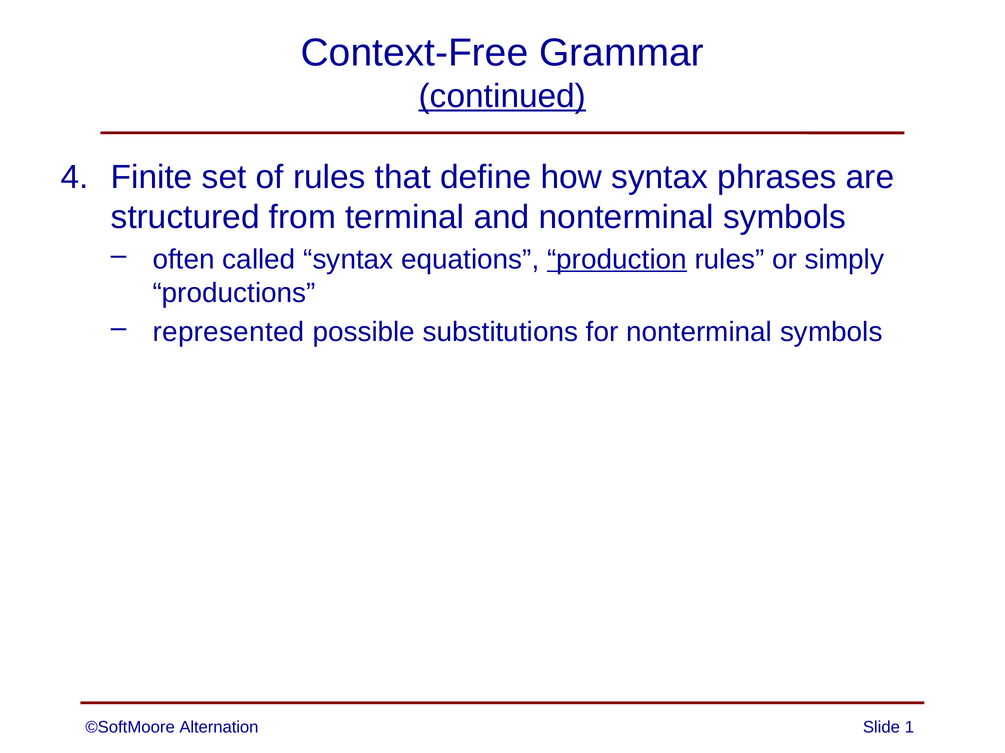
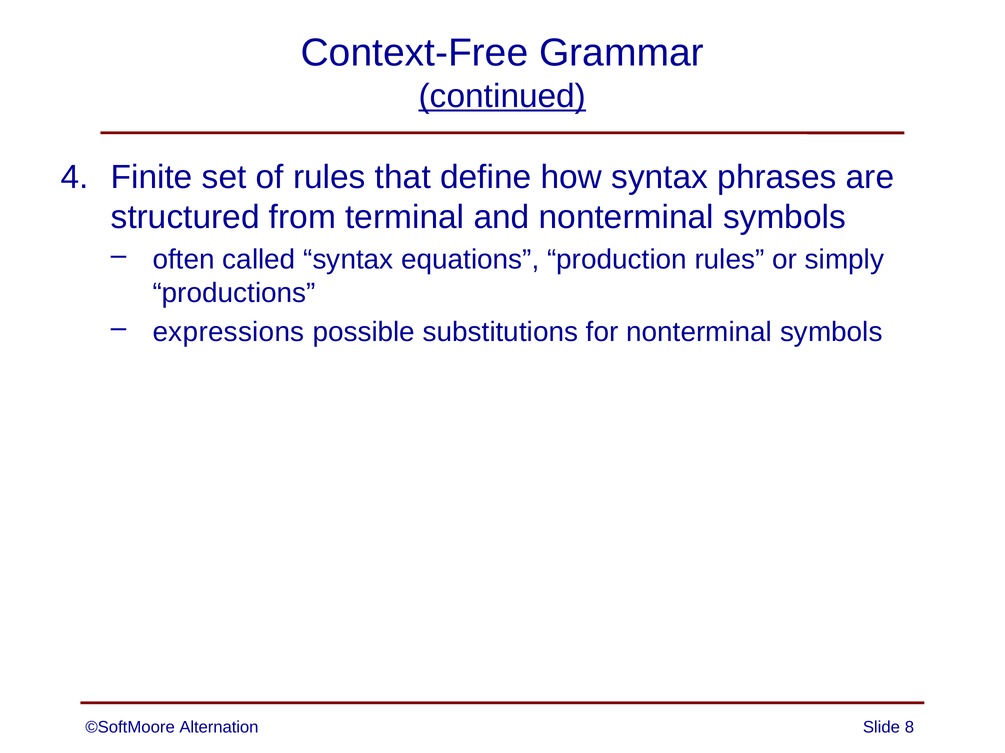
production underline: present -> none
represented: represented -> expressions
1: 1 -> 8
